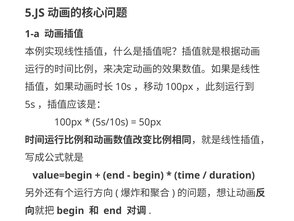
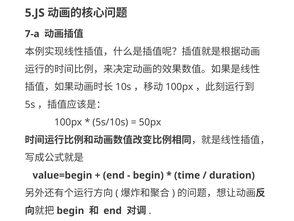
1-a: 1-a -> 7-a
